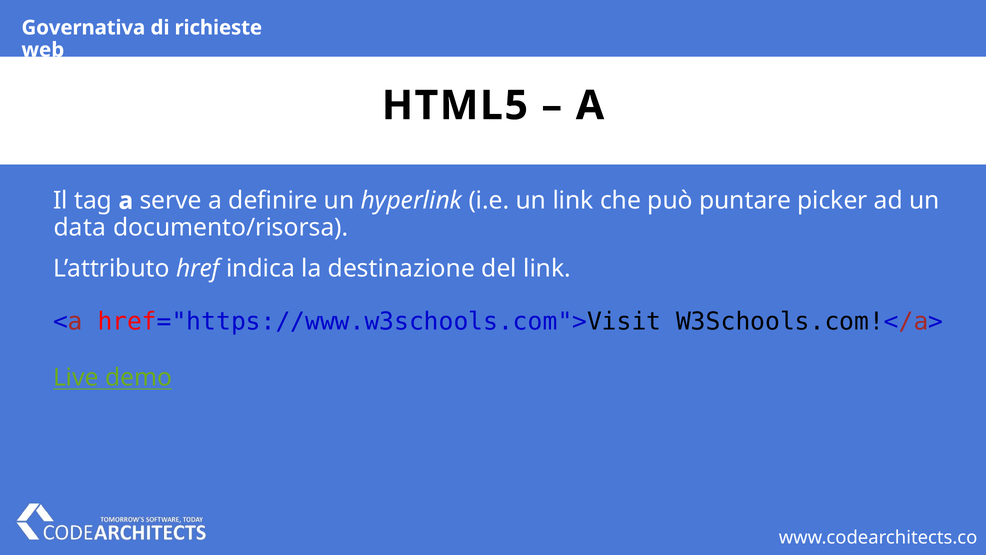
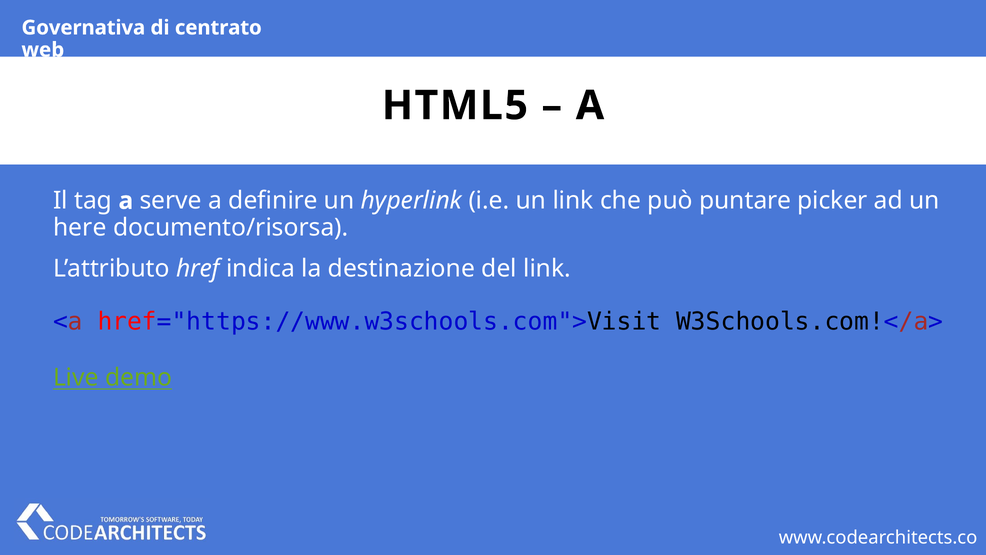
richieste: richieste -> centrato
data: data -> here
